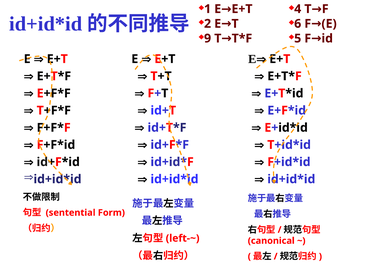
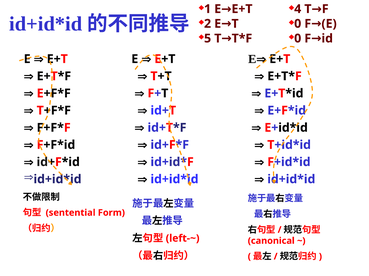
6 at (298, 24): 6 -> 0
9: 9 -> 5
5 at (298, 39): 5 -> 0
